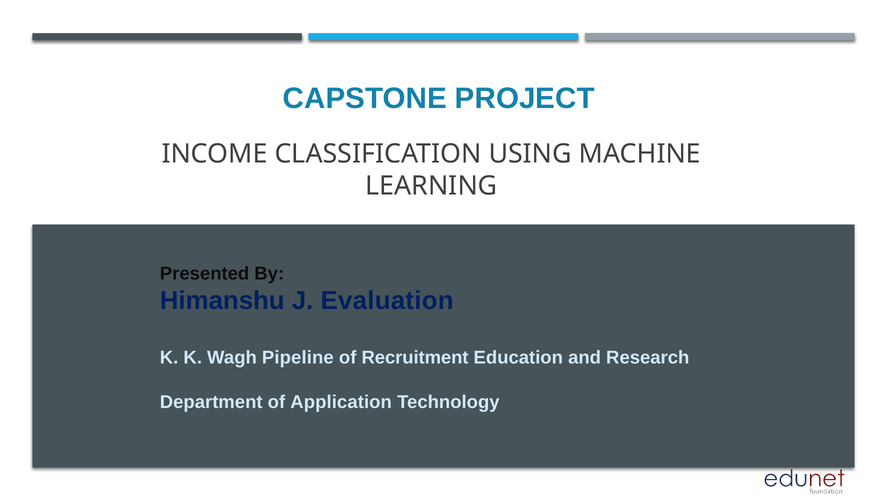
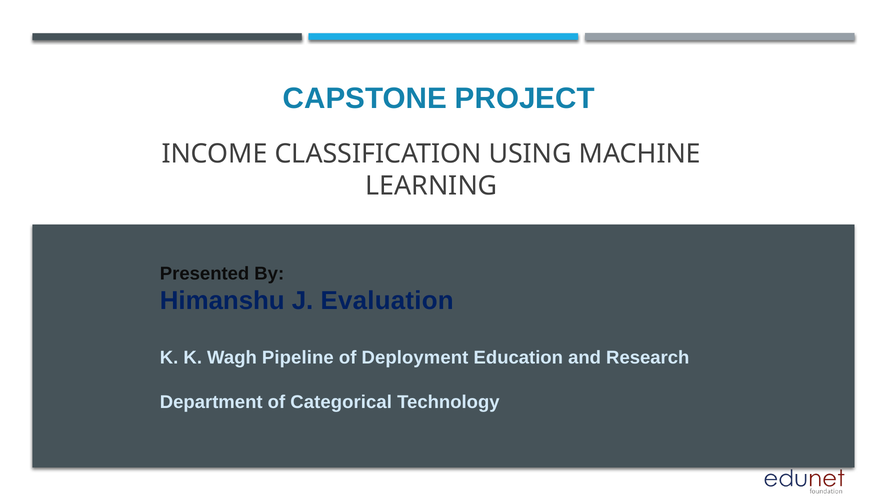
Recruitment: Recruitment -> Deployment
Application: Application -> Categorical
